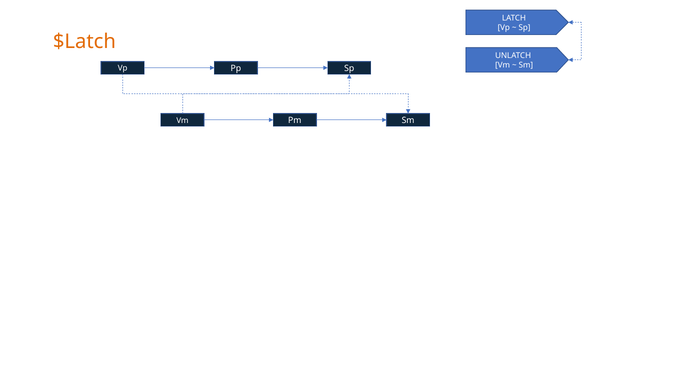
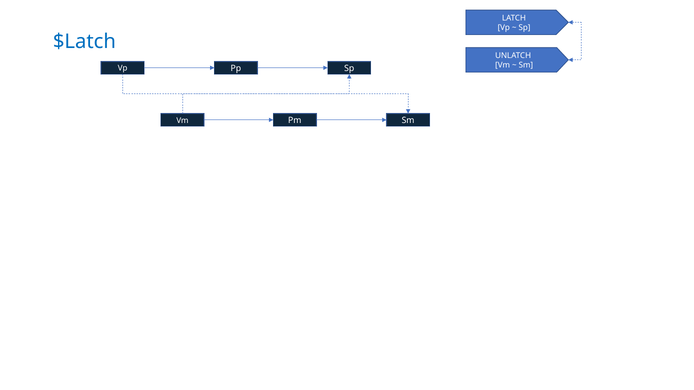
$Latch colour: orange -> blue
